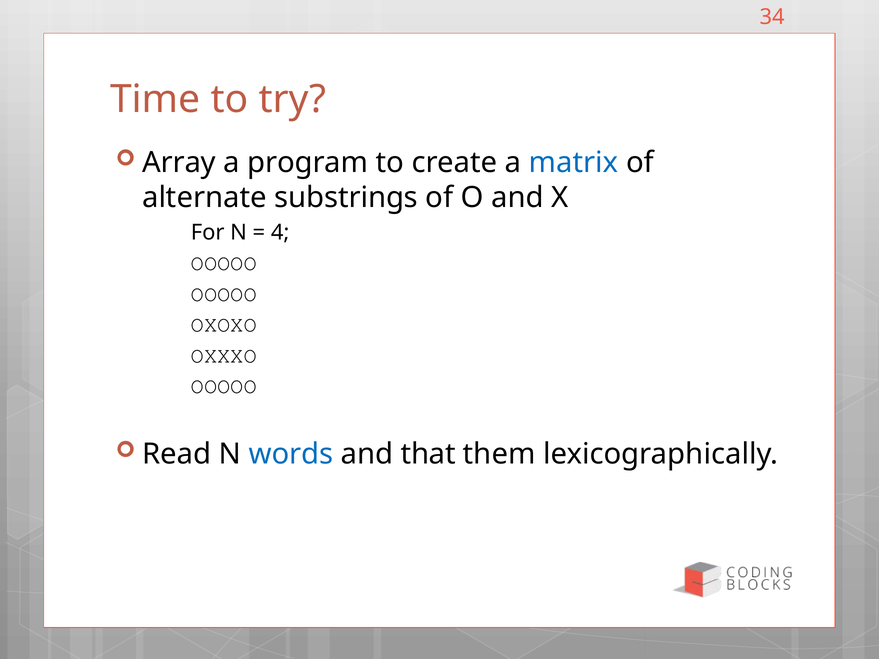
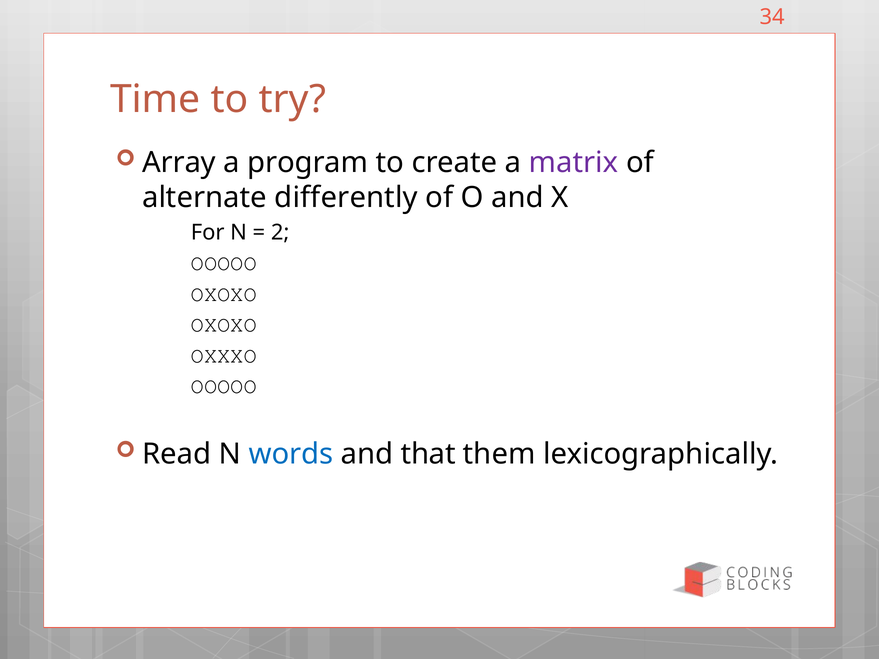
matrix colour: blue -> purple
substrings: substrings -> differently
4;: 4; -> 2;
OOOOO at (224, 294): OOOOO -> OXOXO
